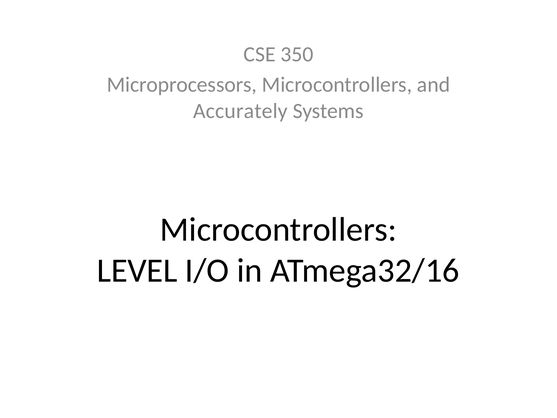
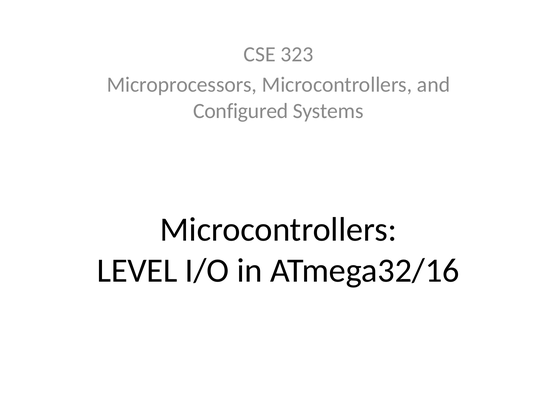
350: 350 -> 323
Accurately: Accurately -> Configured
